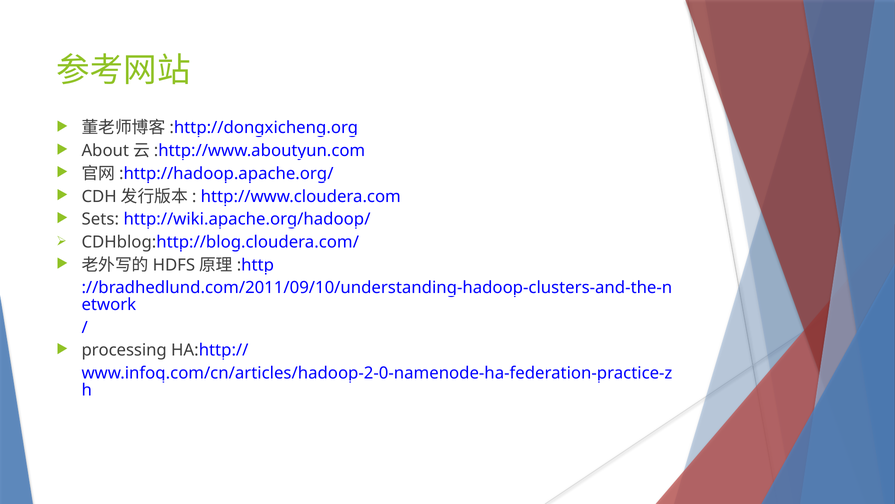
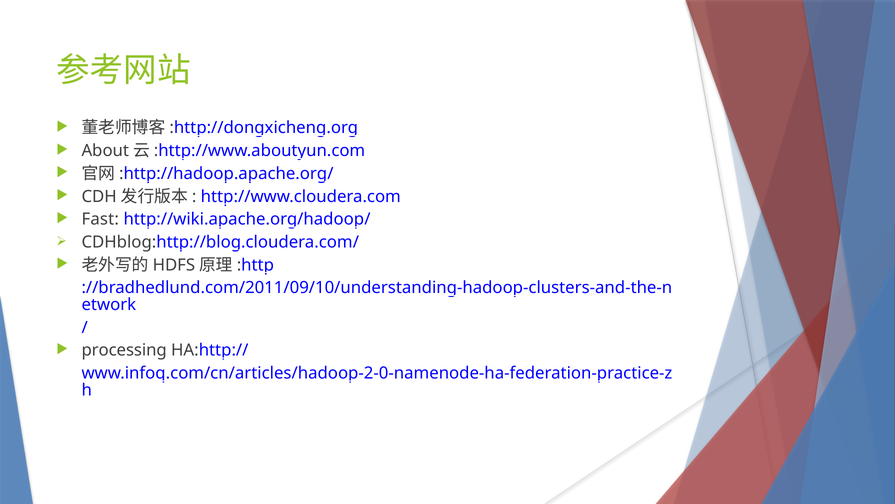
Sets: Sets -> Fast
